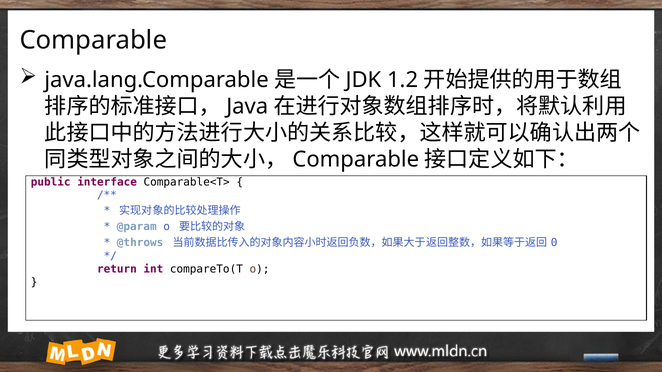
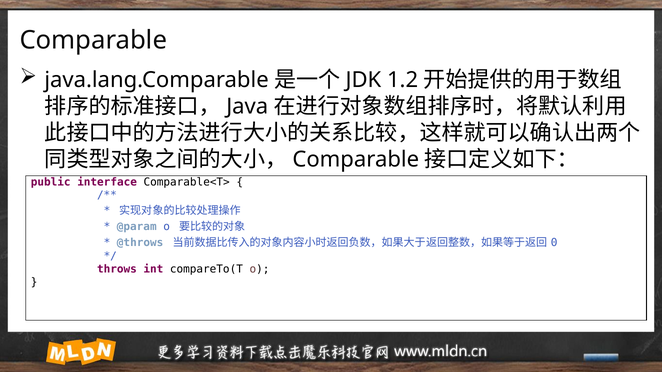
return: return -> throws
